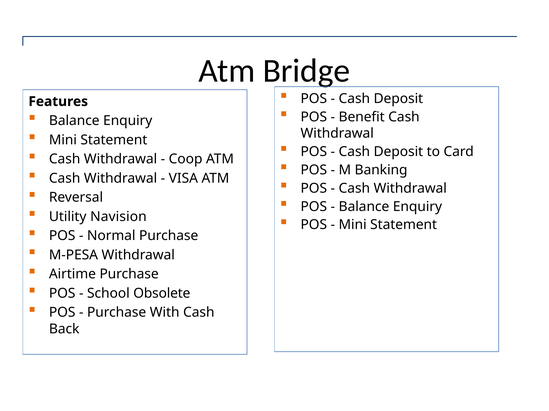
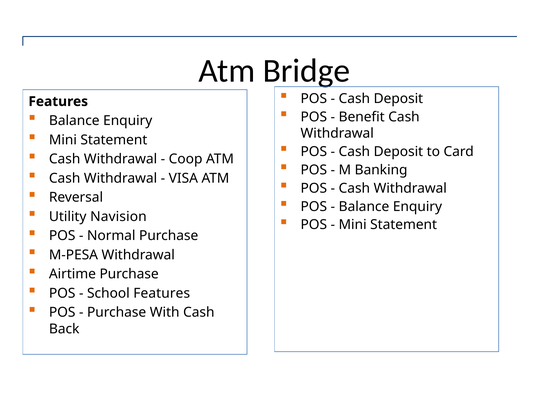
School Obsolete: Obsolete -> Features
